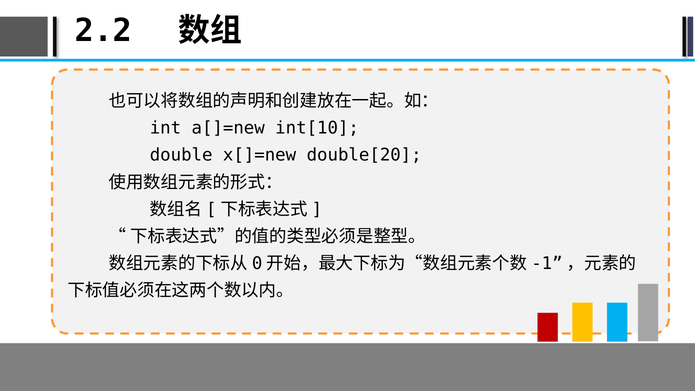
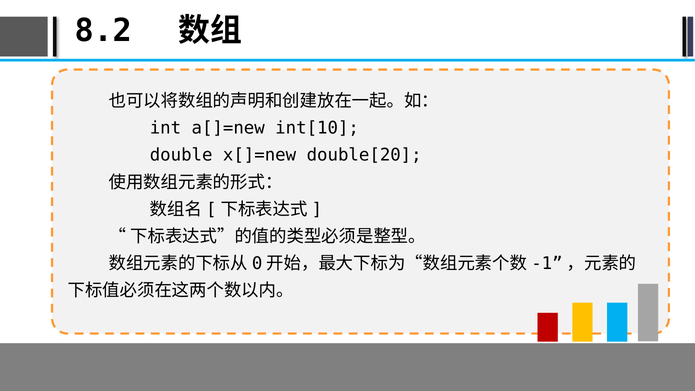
2.2: 2.2 -> 8.2
